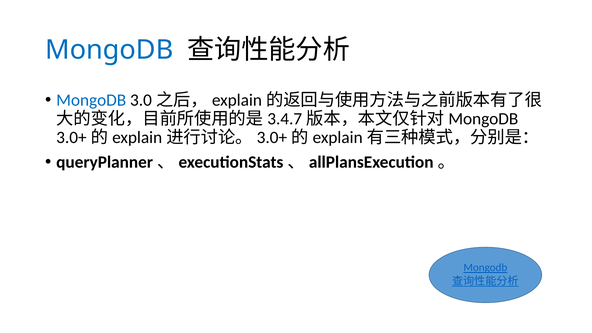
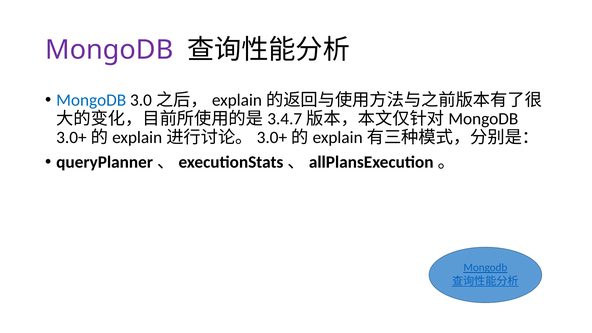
MongoDB at (109, 50) colour: blue -> purple
